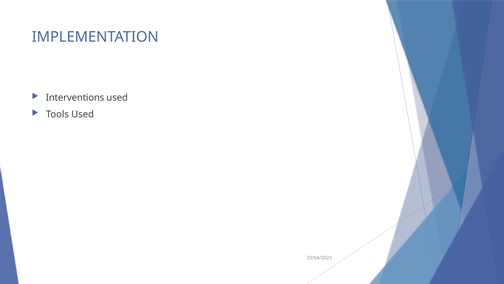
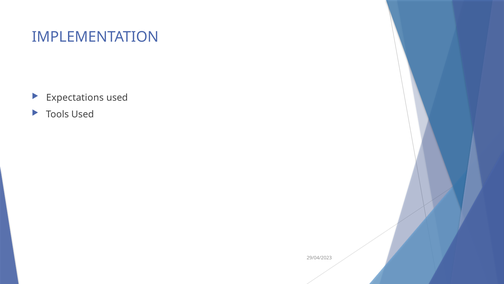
Interventions: Interventions -> Expectations
